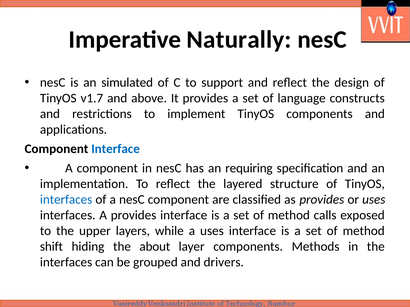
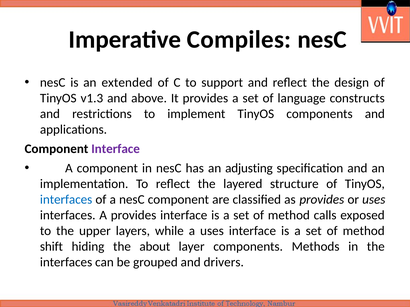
Naturally: Naturally -> Compiles
simulated: simulated -> extended
v1.7: v1.7 -> v1.3
Interface at (116, 149) colour: blue -> purple
requiring: requiring -> adjusting
